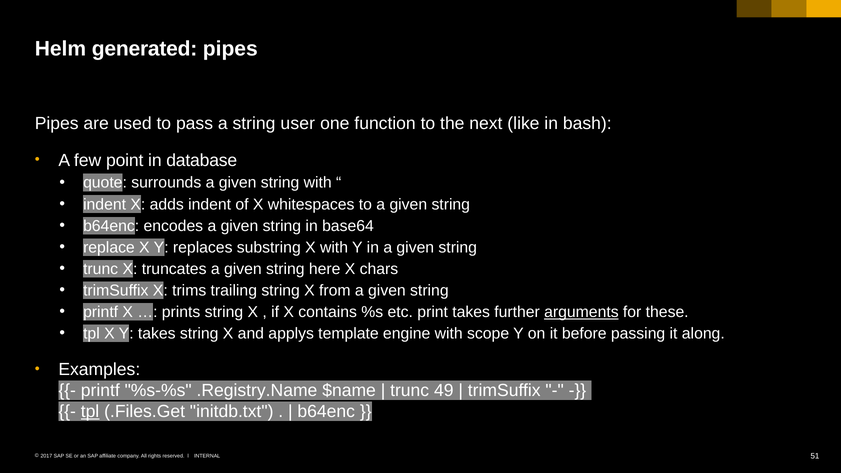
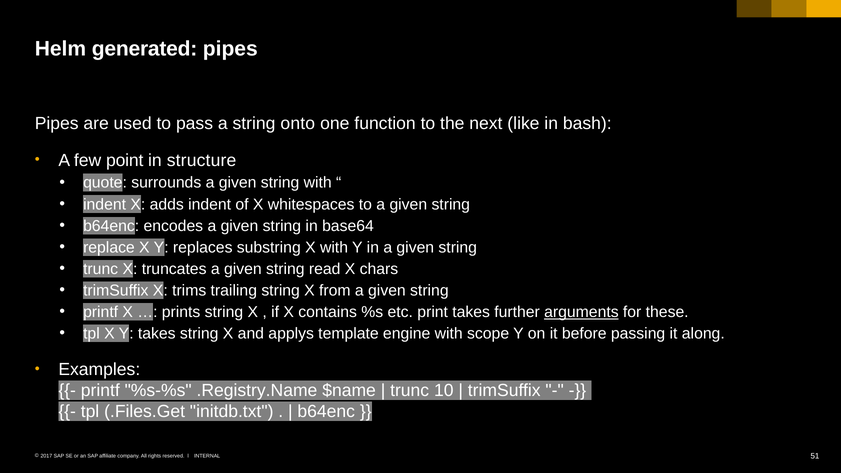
user: user -> onto
database: database -> structure
here: here -> read
49: 49 -> 10
tpl at (90, 412) underline: present -> none
